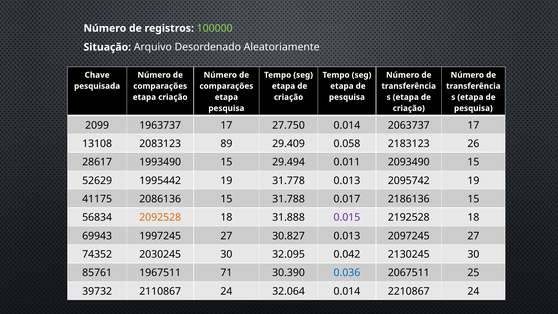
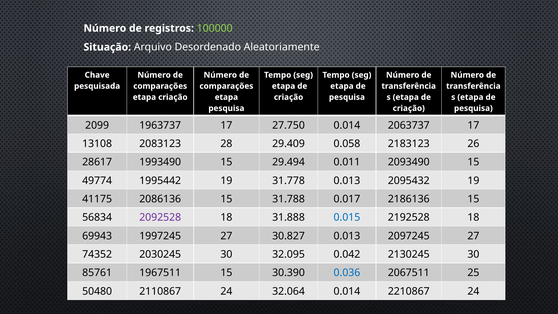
89: 89 -> 28
52629: 52629 -> 49774
2095742: 2095742 -> 2095432
2092528 colour: orange -> purple
0.015 colour: purple -> blue
1967511 71: 71 -> 15
39732: 39732 -> 50480
